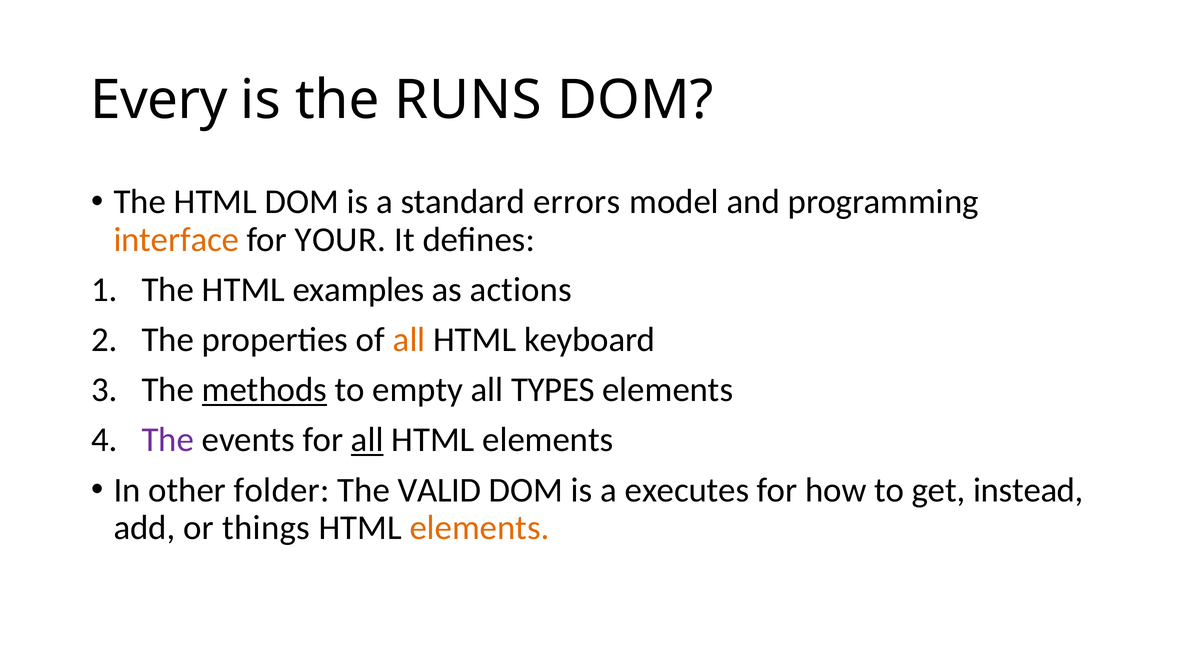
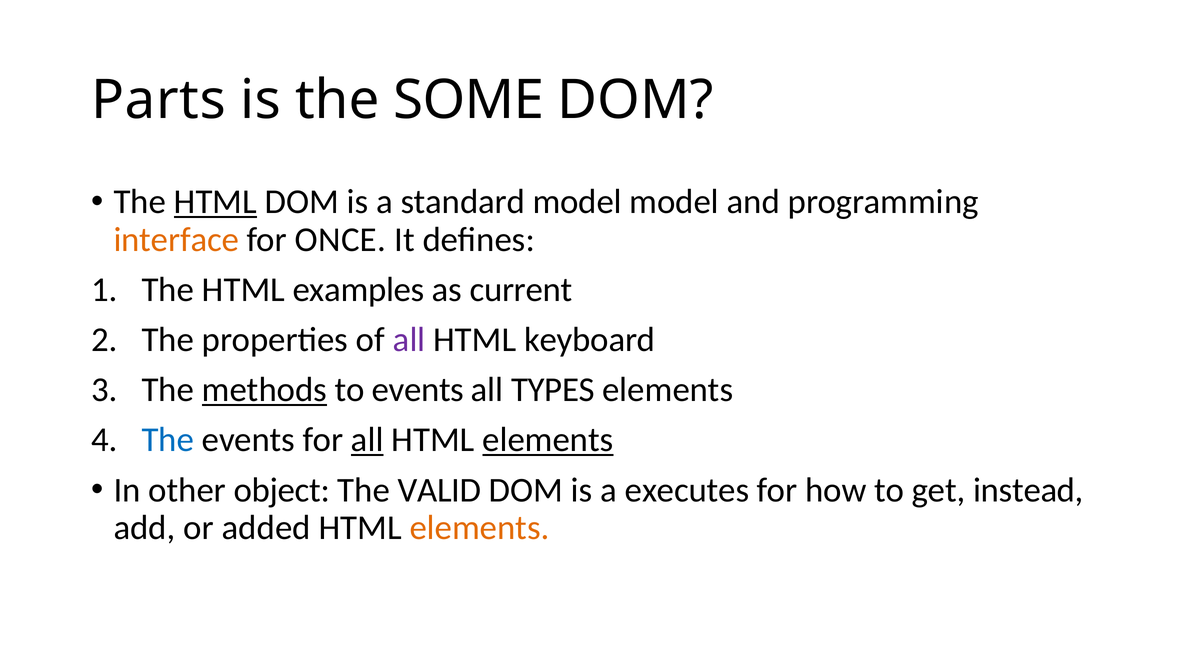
Every: Every -> Parts
RUNS: RUNS -> SOME
HTML at (215, 202) underline: none -> present
standard errors: errors -> model
YOUR: YOUR -> ONCE
actions: actions -> current
all at (409, 340) colour: orange -> purple
to empty: empty -> events
The at (168, 440) colour: purple -> blue
elements at (548, 440) underline: none -> present
folder: folder -> object
things: things -> added
